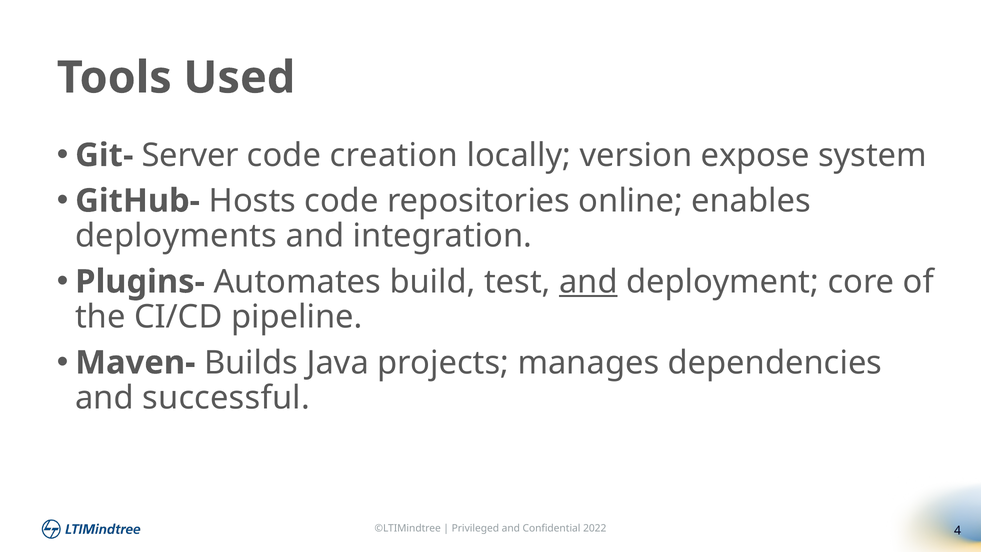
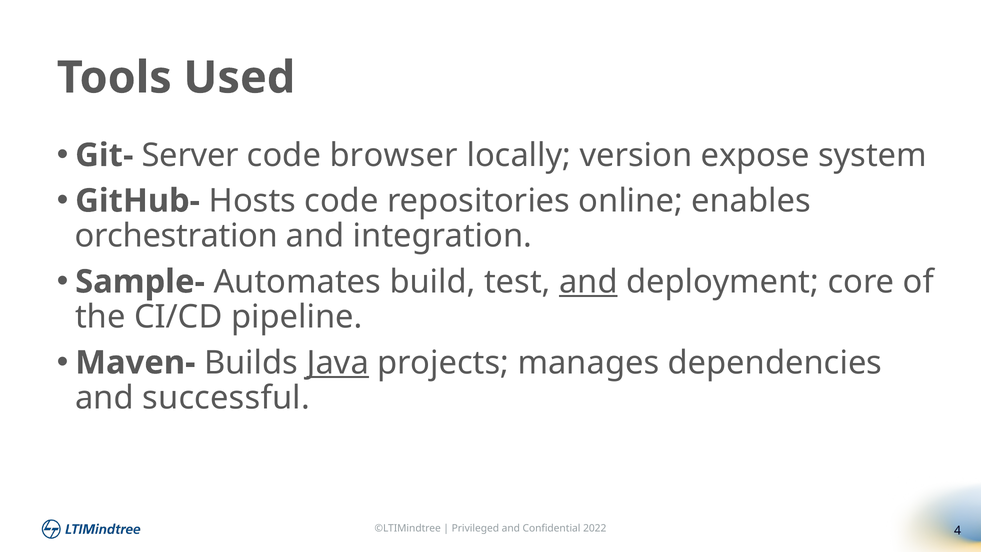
creation: creation -> browser
deployments: deployments -> orchestration
Plugins-: Plugins- -> Sample-
Java underline: none -> present
